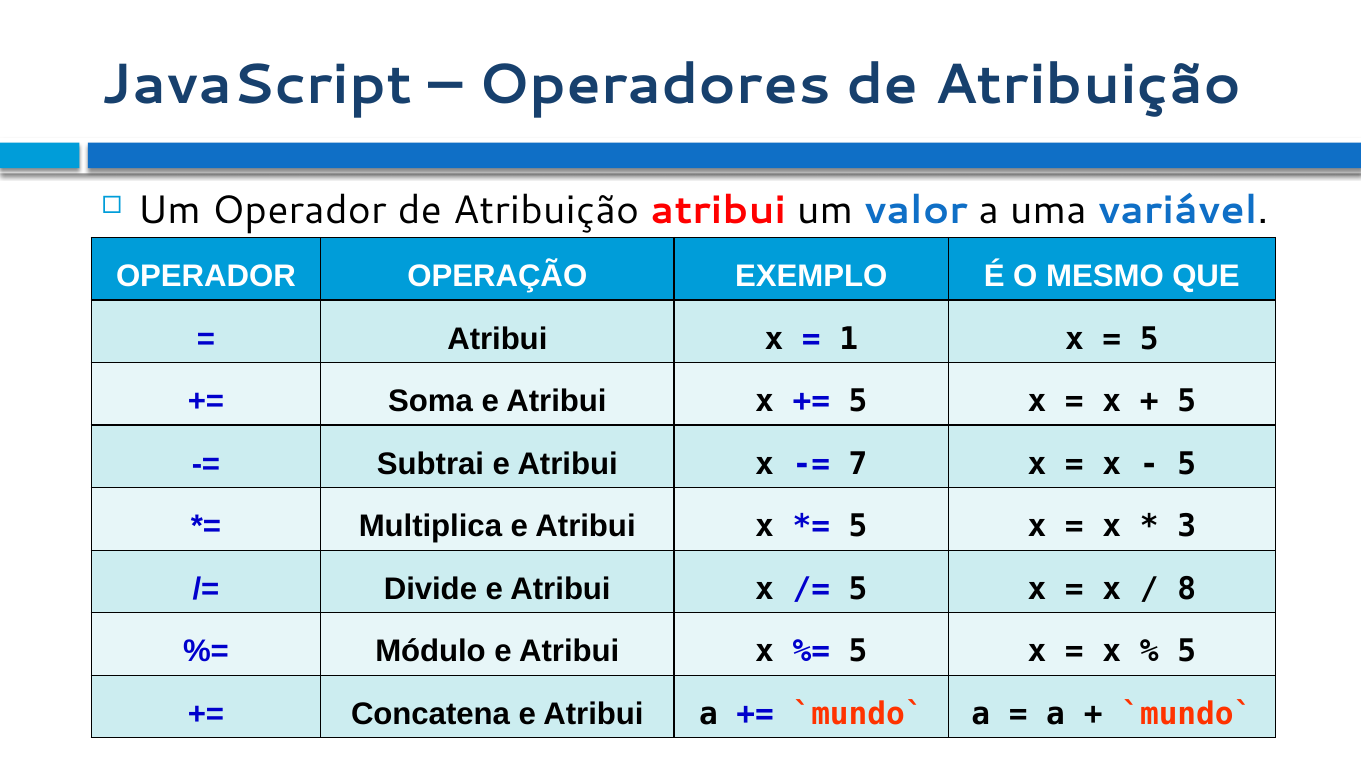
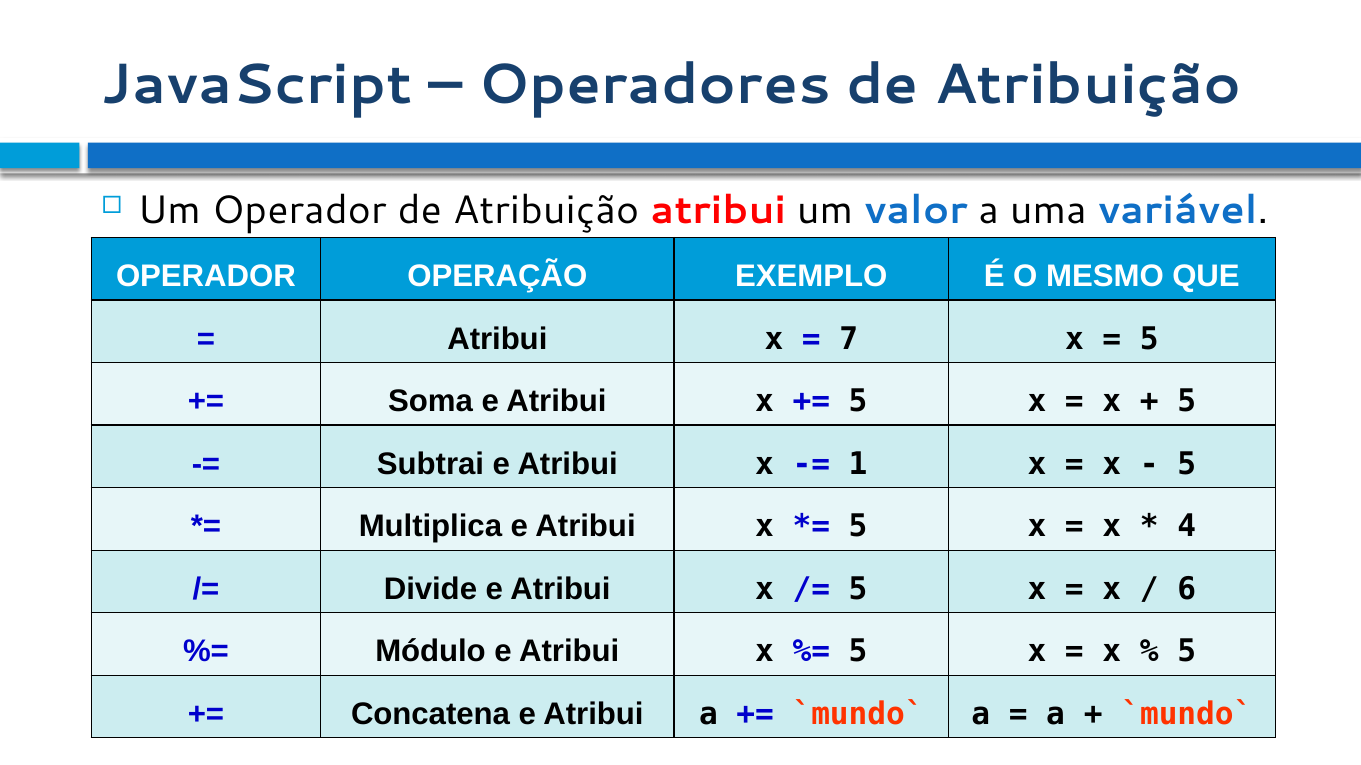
1: 1 -> 7
7: 7 -> 1
3: 3 -> 4
8: 8 -> 6
